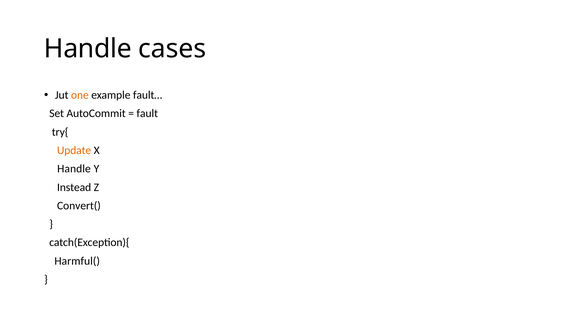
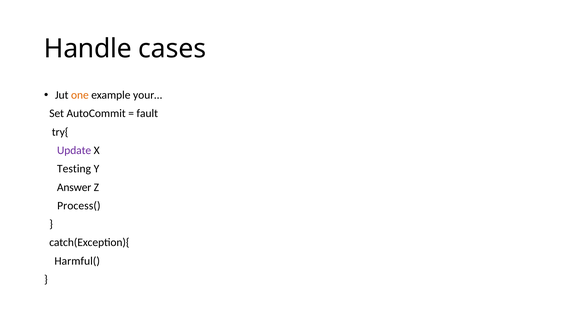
fault…: fault… -> your…
Update colour: orange -> purple
Handle at (74, 169): Handle -> Testing
Instead: Instead -> Answer
Convert(: Convert( -> Process(
